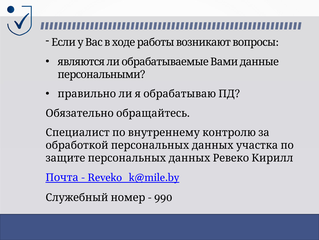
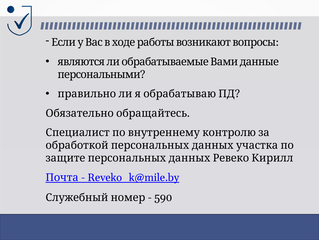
990: 990 -> 590
